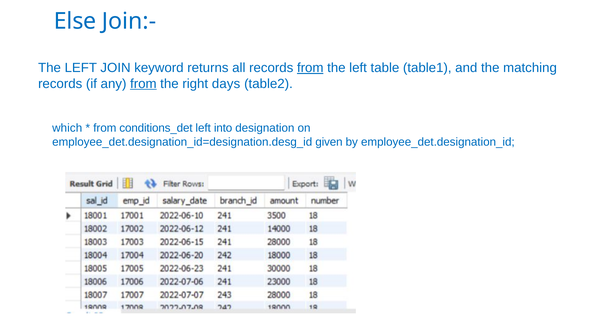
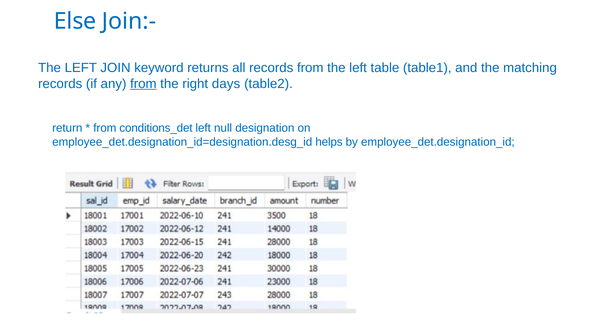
from at (310, 68) underline: present -> none
which: which -> return
into: into -> null
given: given -> helps
